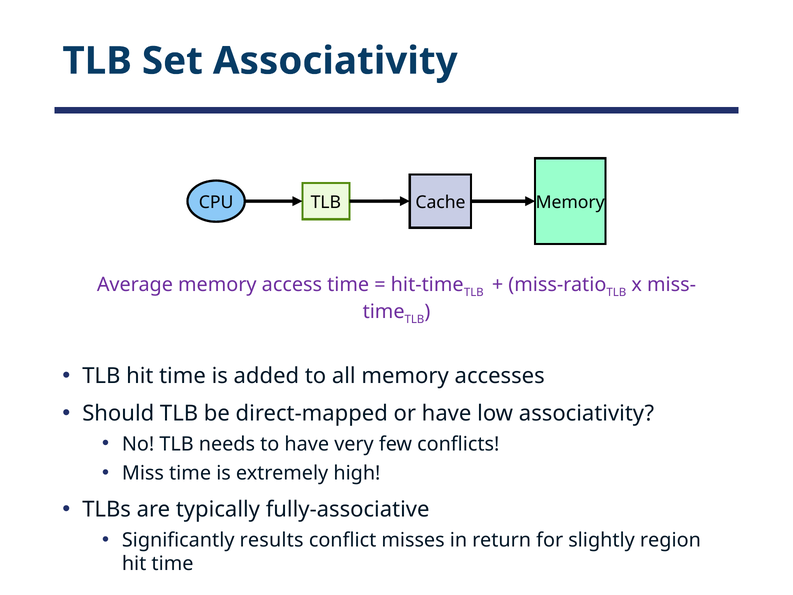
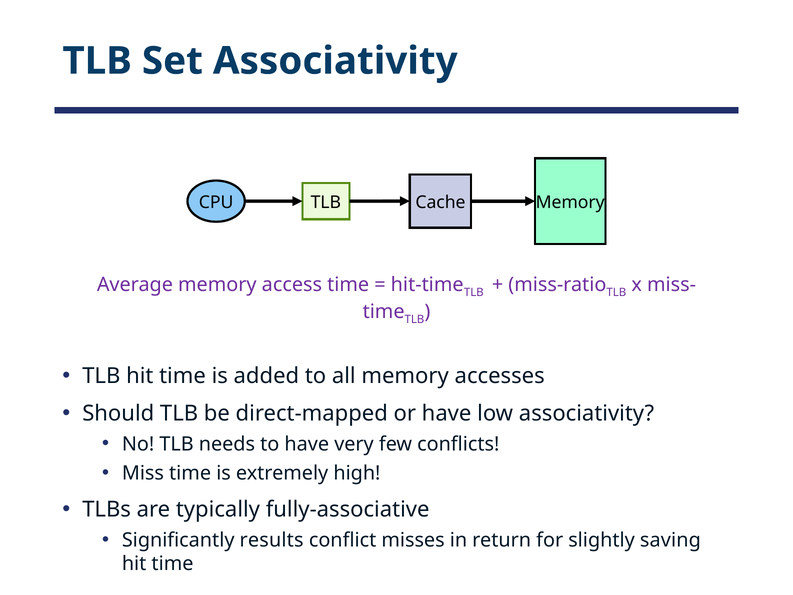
region: region -> saving
